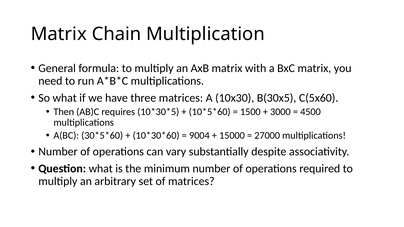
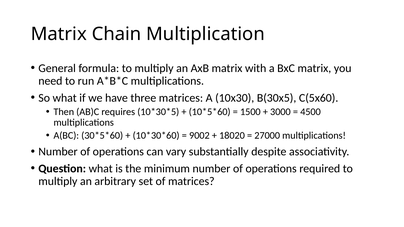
9004: 9004 -> 9002
15000: 15000 -> 18020
